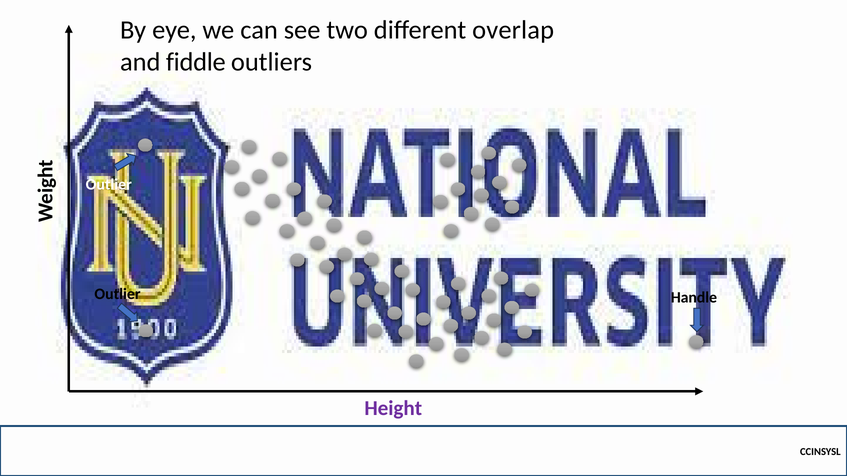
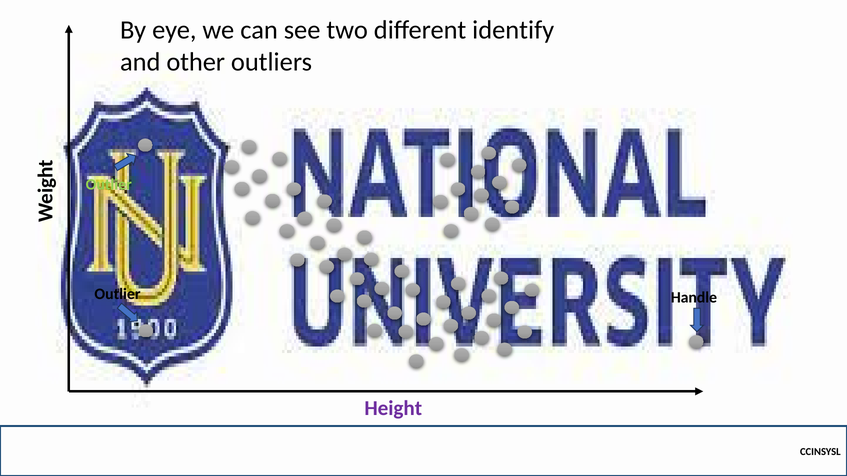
overlap: overlap -> identify
fiddle: fiddle -> other
Outlier at (109, 185) colour: white -> light green
